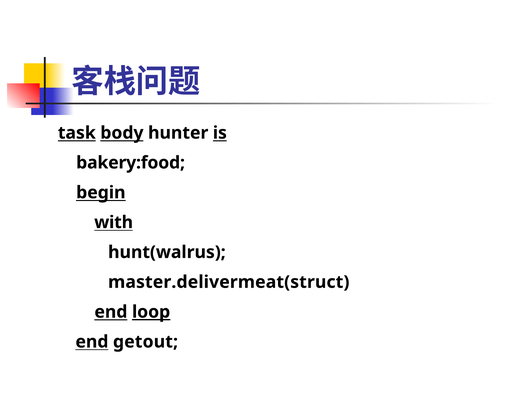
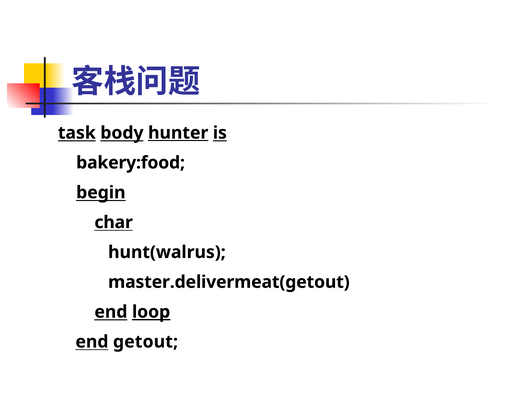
hunter underline: none -> present
with: with -> char
master.delivermeat(struct: master.delivermeat(struct -> master.delivermeat(getout
